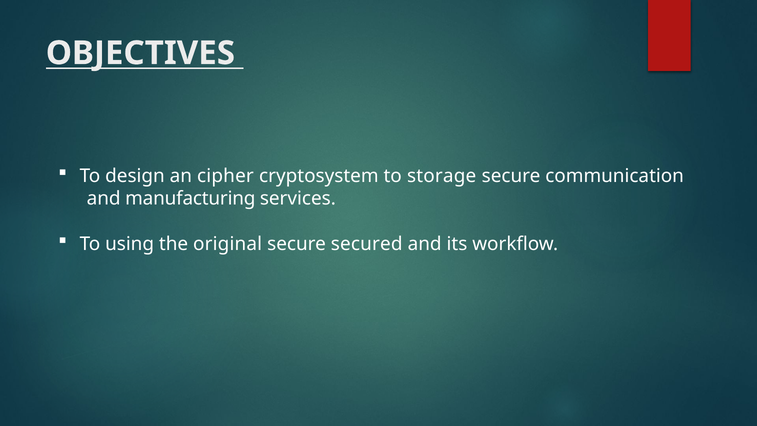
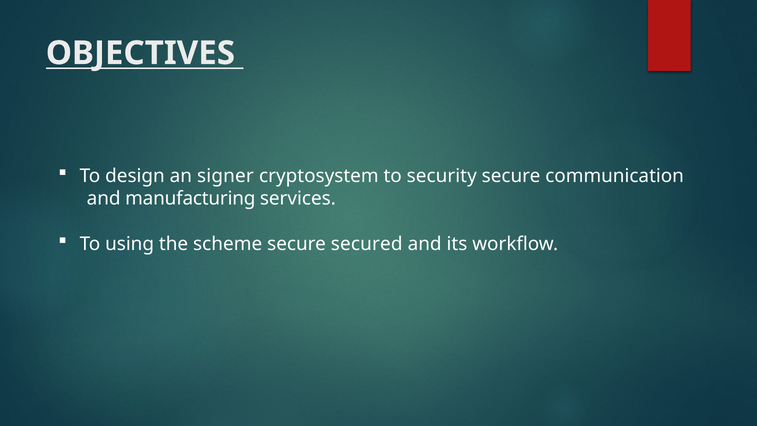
cipher: cipher -> signer
storage: storage -> security
original: original -> scheme
